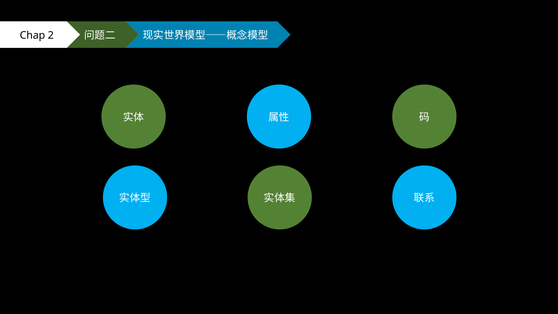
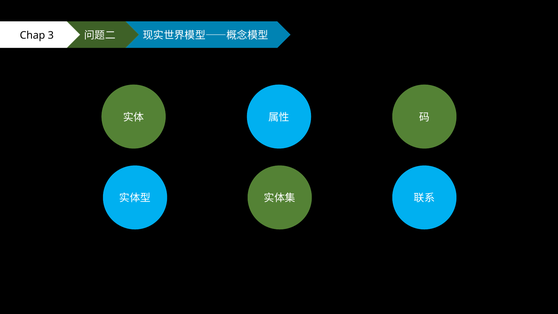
2: 2 -> 3
